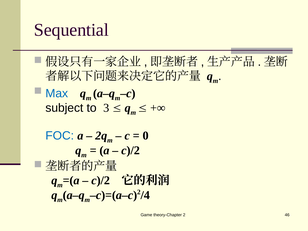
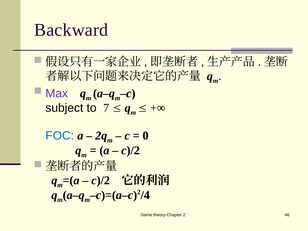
Sequential: Sequential -> Backward
Max colour: blue -> purple
3: 3 -> 7
